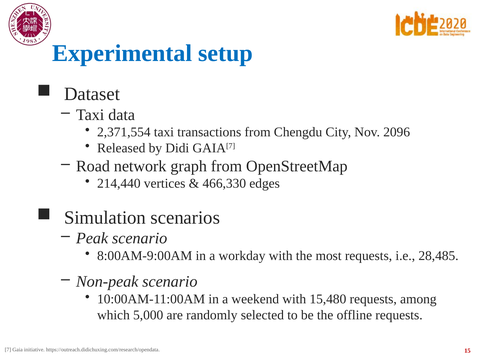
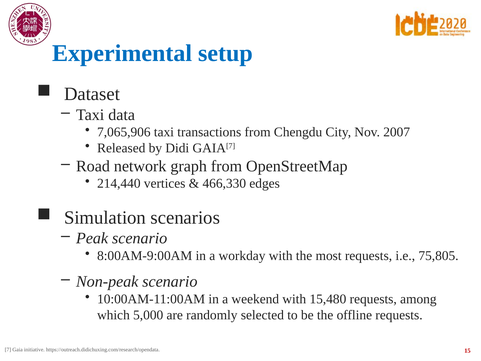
2,371,554: 2,371,554 -> 7,065,906
2096: 2096 -> 2007
28,485: 28,485 -> 75,805
